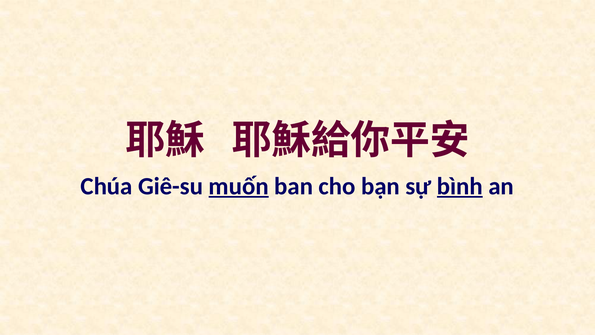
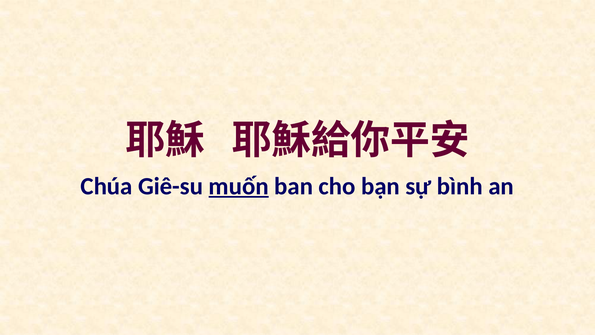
bình underline: present -> none
